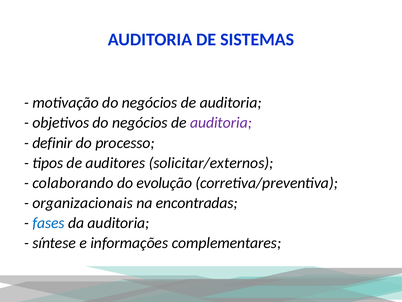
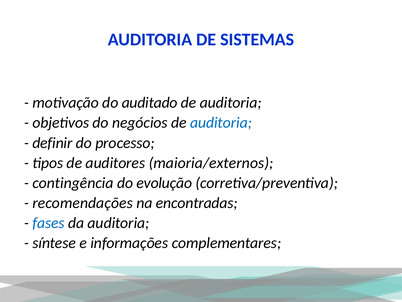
motivação do negócios: negócios -> auditado
auditoria at (221, 123) colour: purple -> blue
solicitar/externos: solicitar/externos -> maioria/externos
colaborando: colaborando -> contingência
organizacionais: organizacionais -> recomendações
